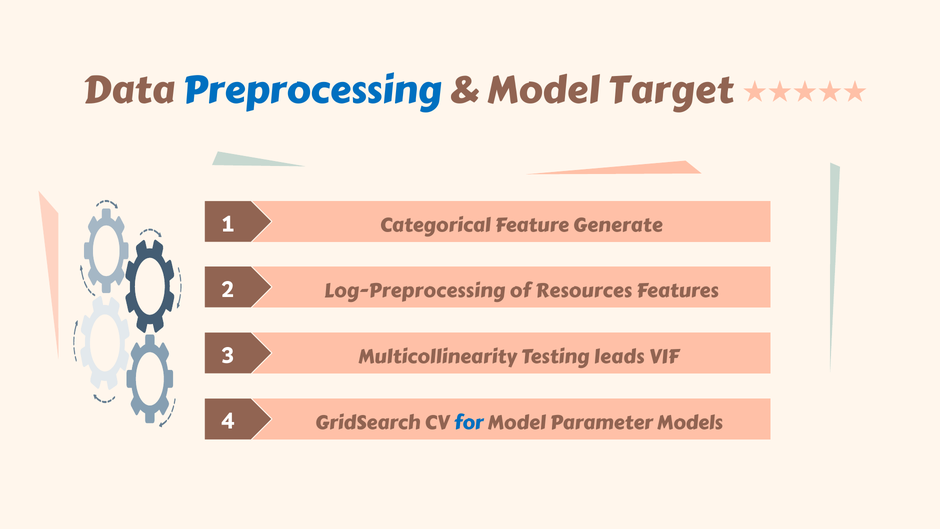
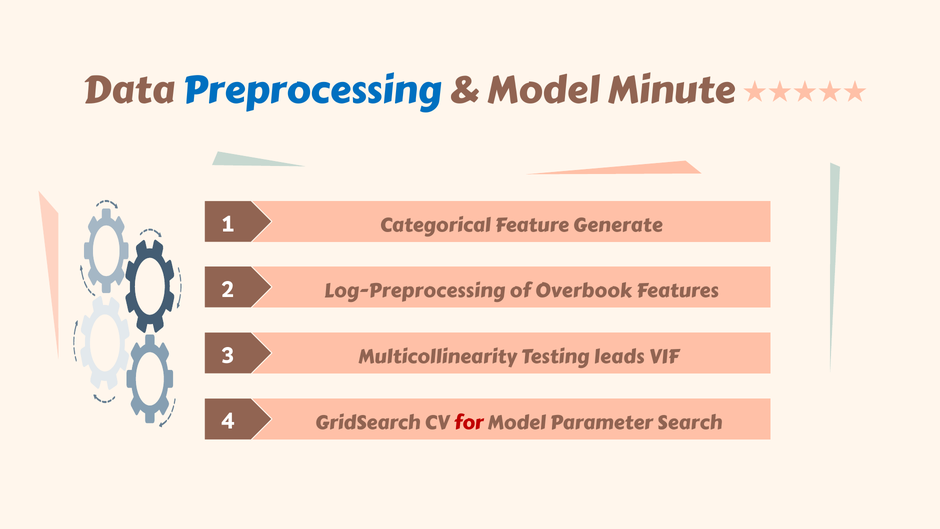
Target: Target -> Minute
Resources: Resources -> Overbook
for colour: blue -> red
Models: Models -> Search
